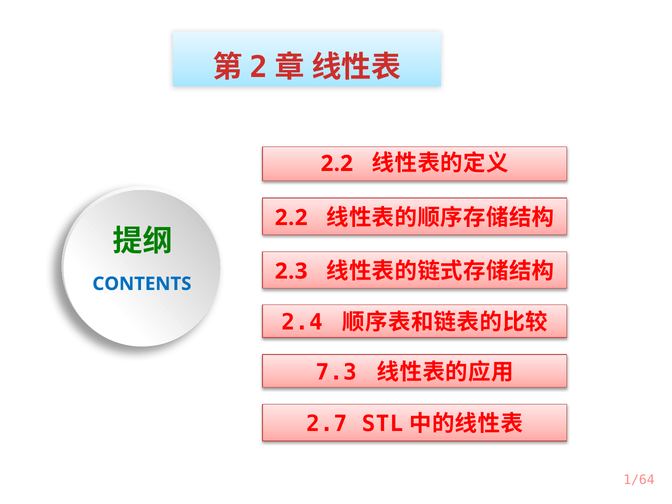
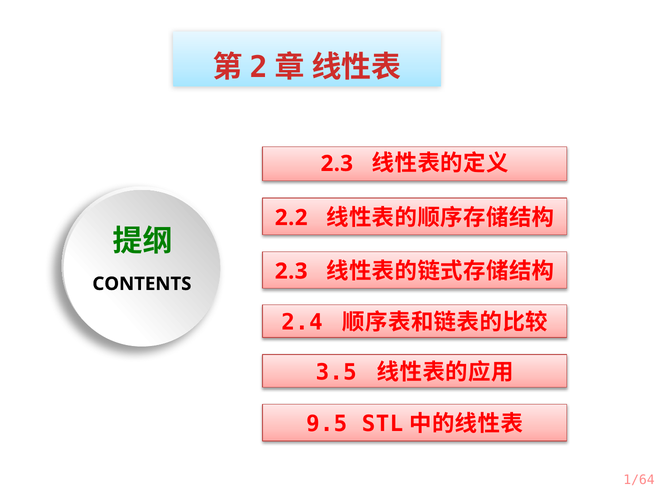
2.2 at (337, 164): 2.2 -> 2.3
CONTENTS colour: blue -> black
7.3: 7.3 -> 3.5
2.7: 2.7 -> 9.5
